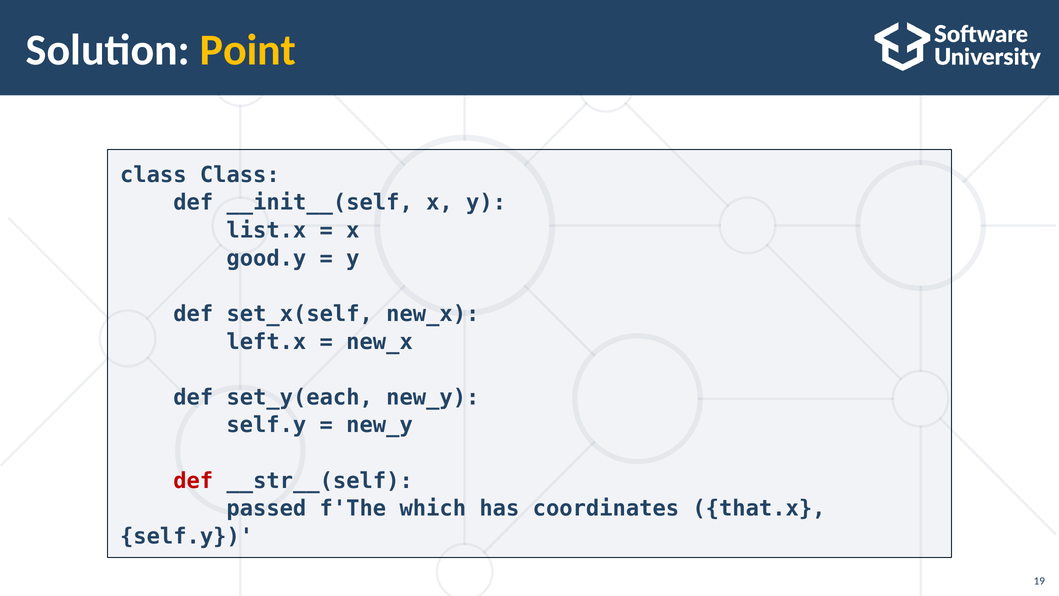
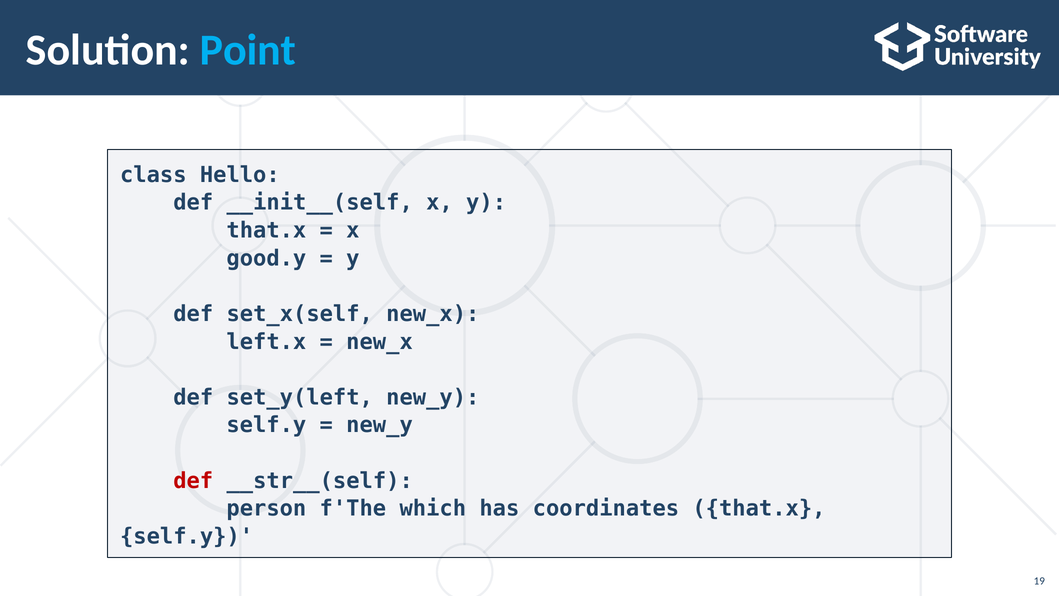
Point colour: yellow -> light blue
class Class: Class -> Hello
list.x at (266, 230): list.x -> that.x
set_y(each: set_y(each -> set_y(left
passed: passed -> person
